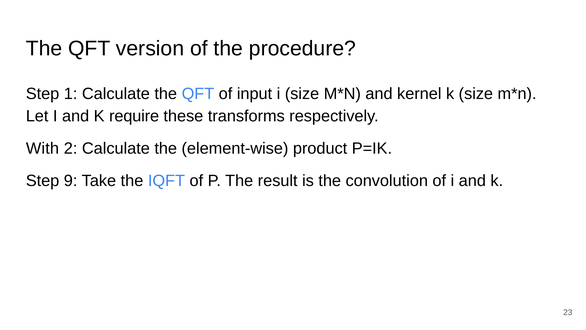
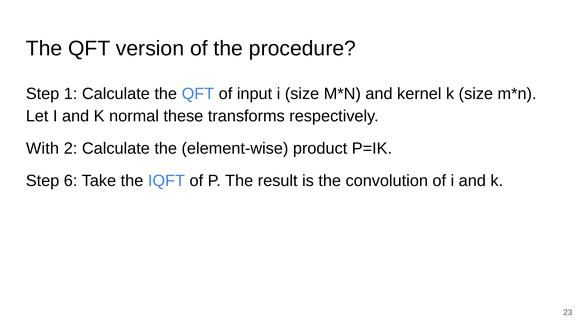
require: require -> normal
9: 9 -> 6
